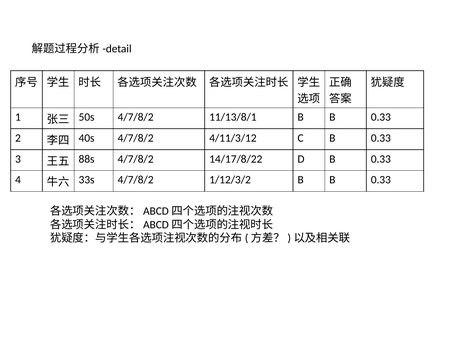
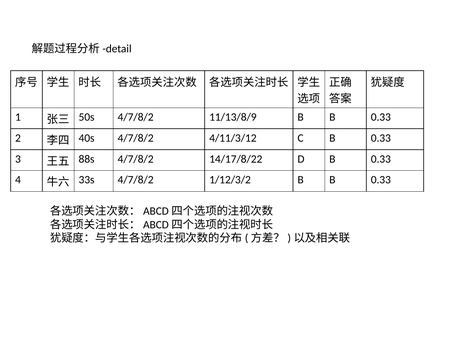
11/13/8/1: 11/13/8/1 -> 11/13/8/9
